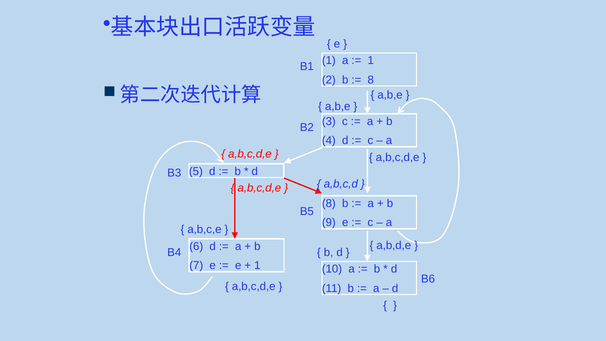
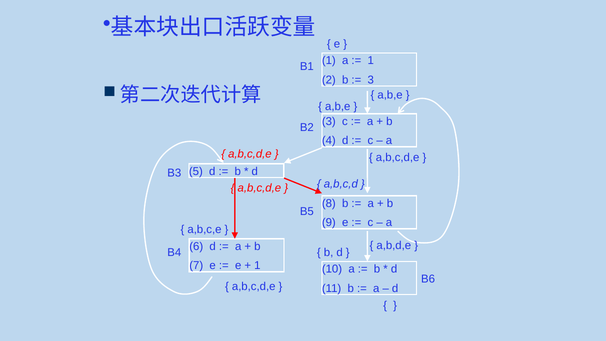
8 at (371, 80): 8 -> 3
